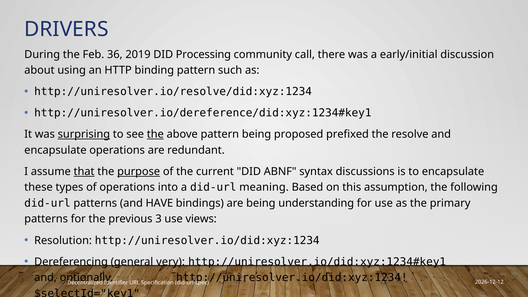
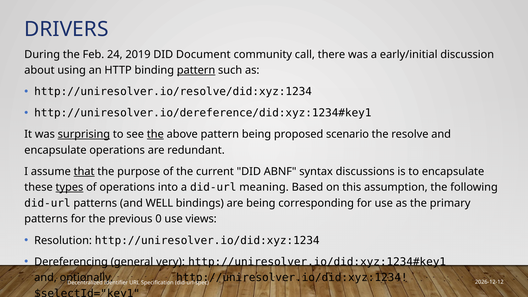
36: 36 -> 24
Processing: Processing -> Document
pattern at (196, 70) underline: none -> present
prefixed: prefixed -> scenario
purpose underline: present -> none
types underline: none -> present
HAVE: HAVE -> WELL
understanding: understanding -> corresponding
3: 3 -> 0
